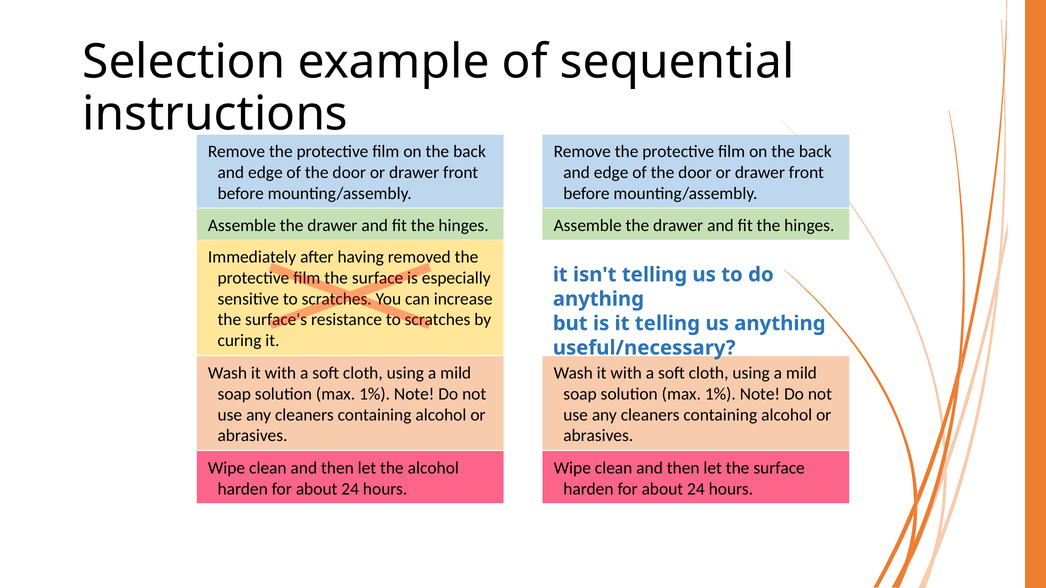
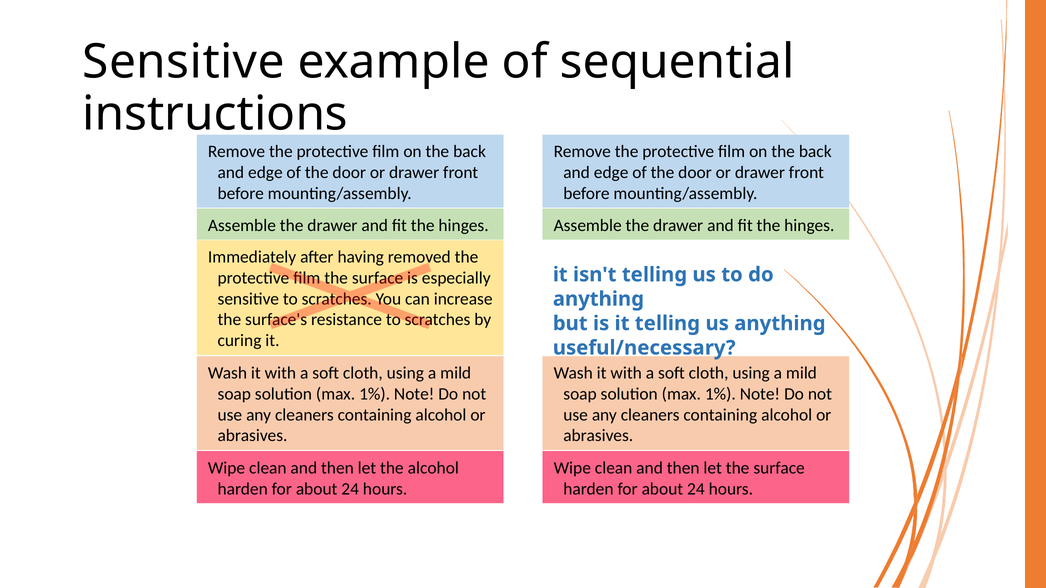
Selection at (184, 62): Selection -> Sensitive
